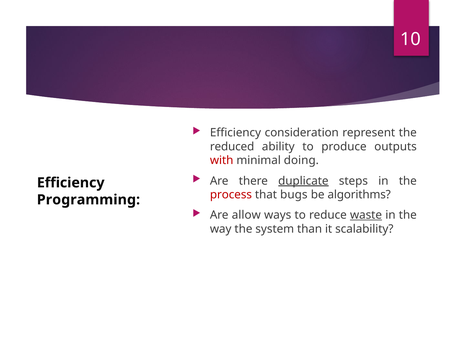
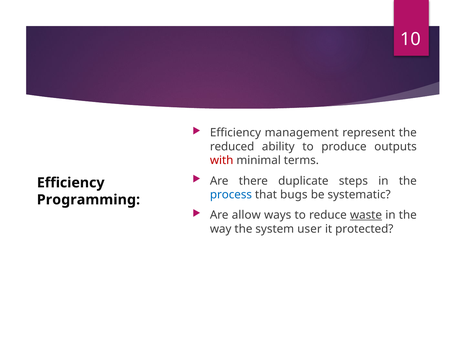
consideration: consideration -> management
doing: doing -> terms
duplicate underline: present -> none
process colour: red -> blue
algorithms: algorithms -> systematic
than: than -> user
scalability: scalability -> protected
